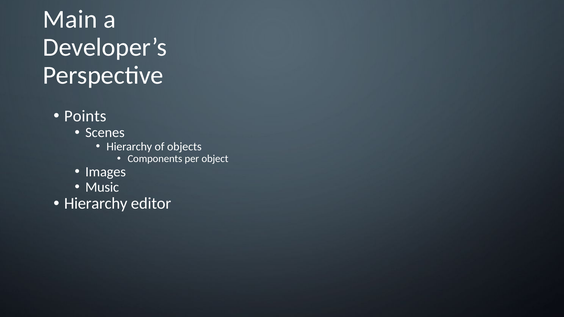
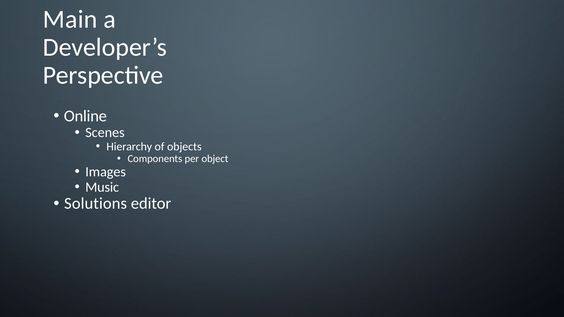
Points: Points -> Online
Hierarchy at (96, 204): Hierarchy -> Solutions
